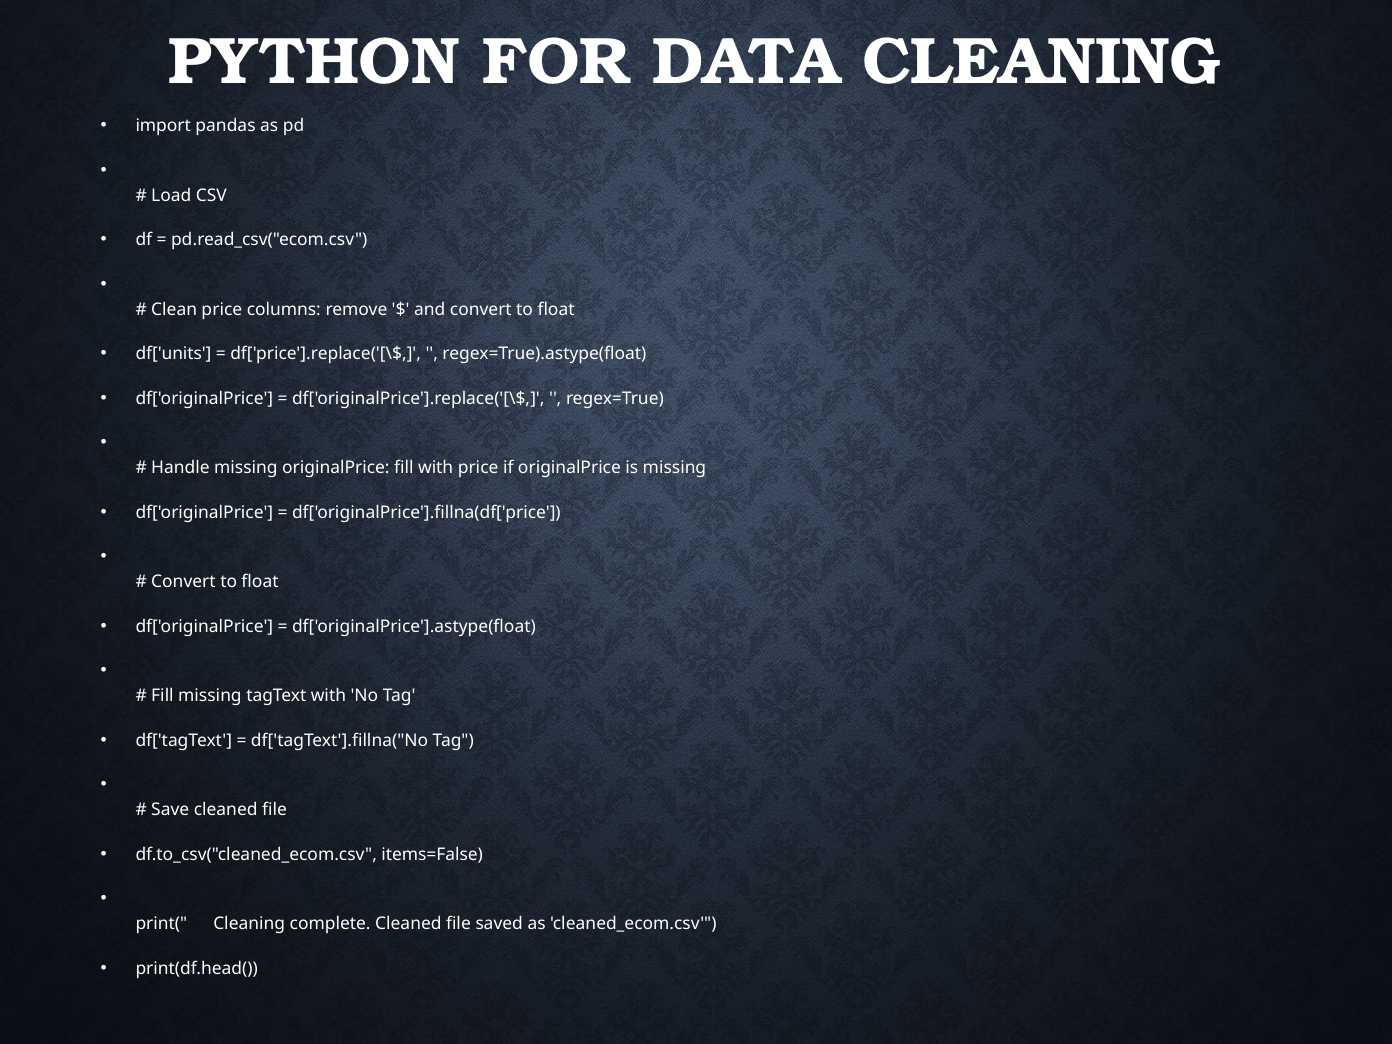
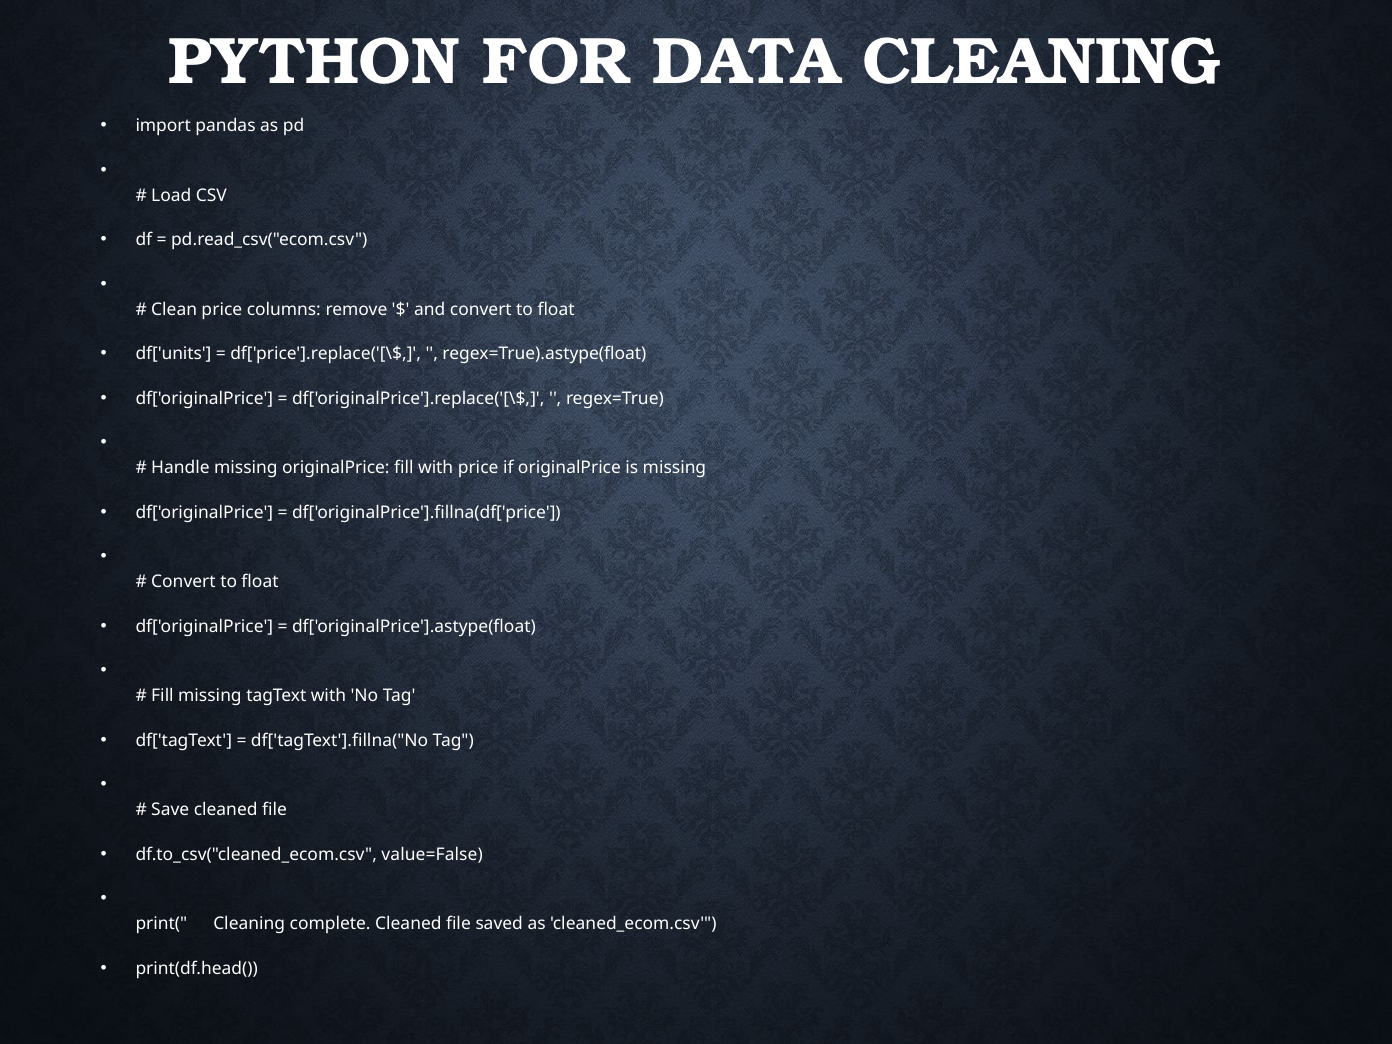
items=False: items=False -> value=False
